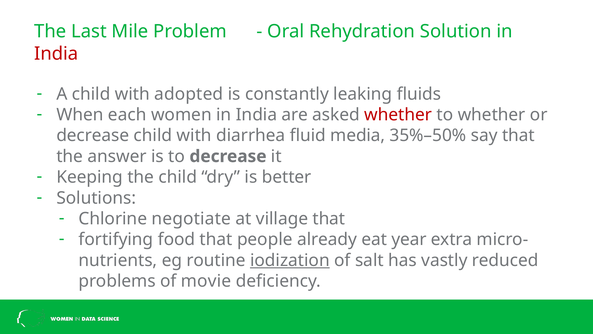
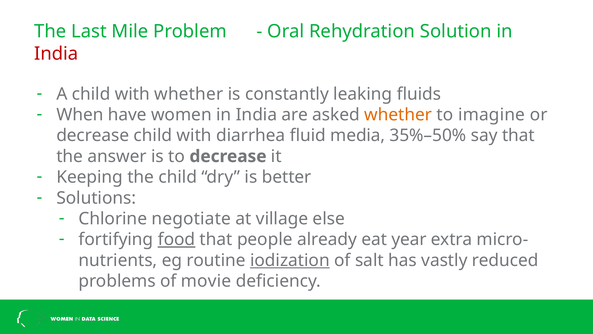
with adopted: adopted -> whether
each: each -> have
whether at (398, 115) colour: red -> orange
to whether: whether -> imagine
village that: that -> else
food underline: none -> present
